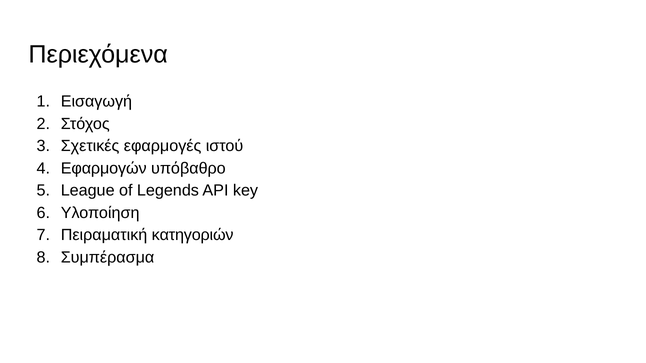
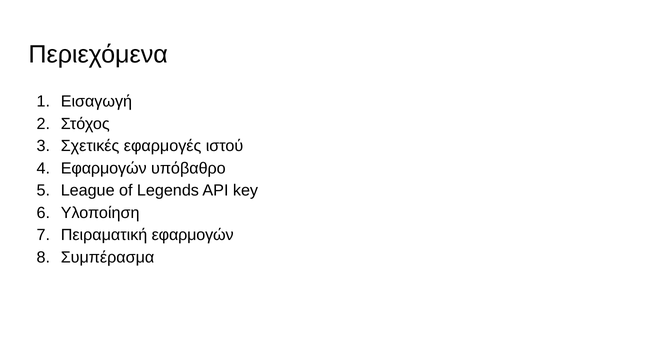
Πειραματική κατηγοριών: κατηγοριών -> εφαρμογών
